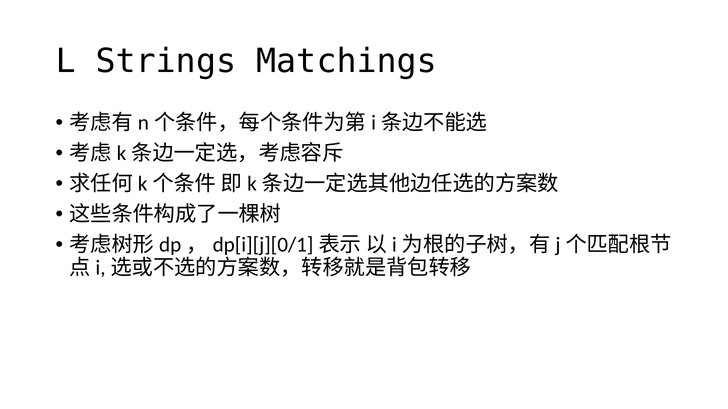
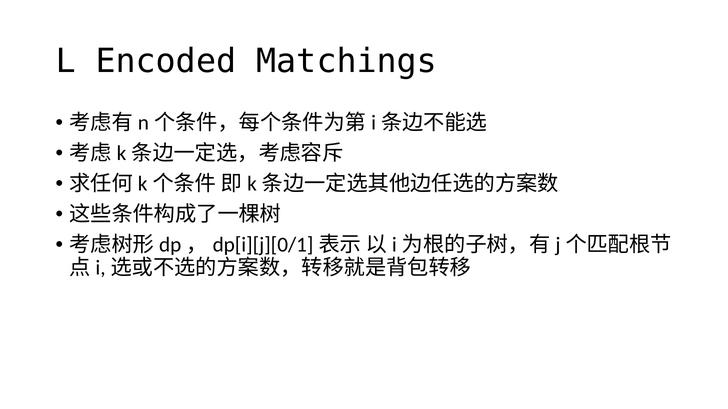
Strings: Strings -> Encoded
